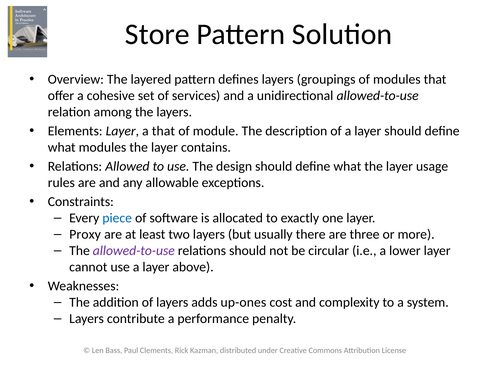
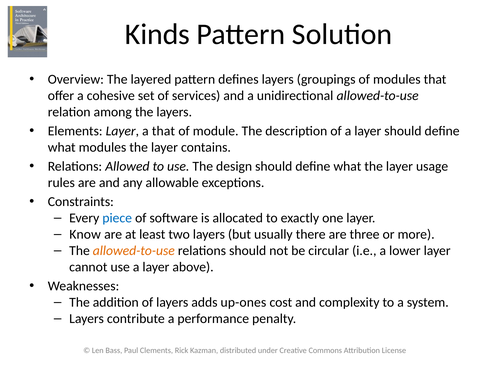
Store: Store -> Kinds
Proxy: Proxy -> Know
allowed-to-use at (134, 251) colour: purple -> orange
